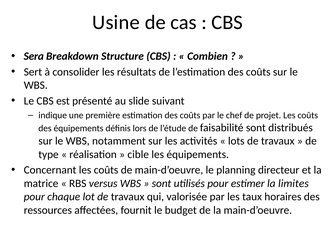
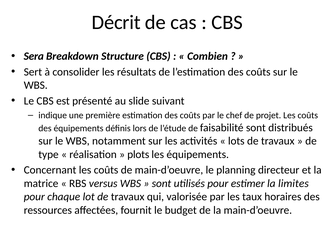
Usine: Usine -> Décrit
cible: cible -> plots
